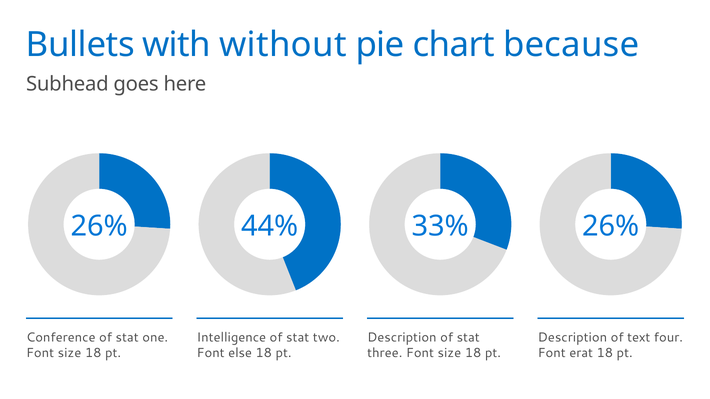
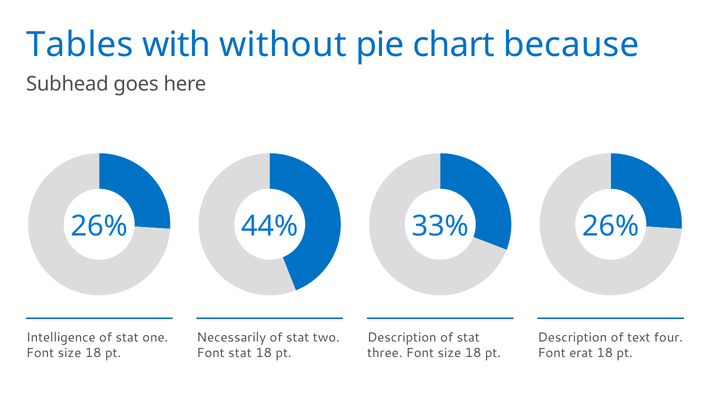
Bullets: Bullets -> Tables
Conference: Conference -> Intelligence
Intelligence: Intelligence -> Necessarily
Font else: else -> stat
